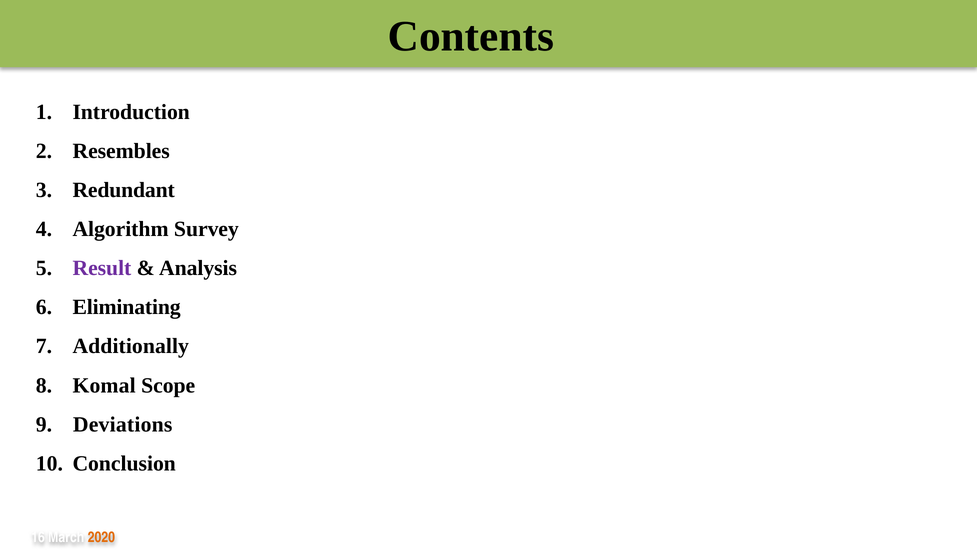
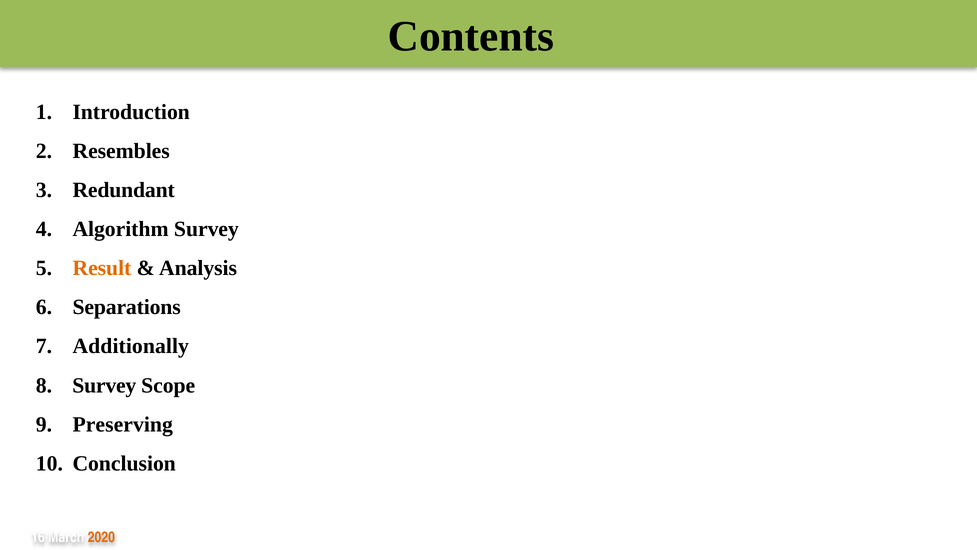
Result colour: purple -> orange
Eliminating: Eliminating -> Separations
Komal at (104, 385): Komal -> Survey
Deviations: Deviations -> Preserving
